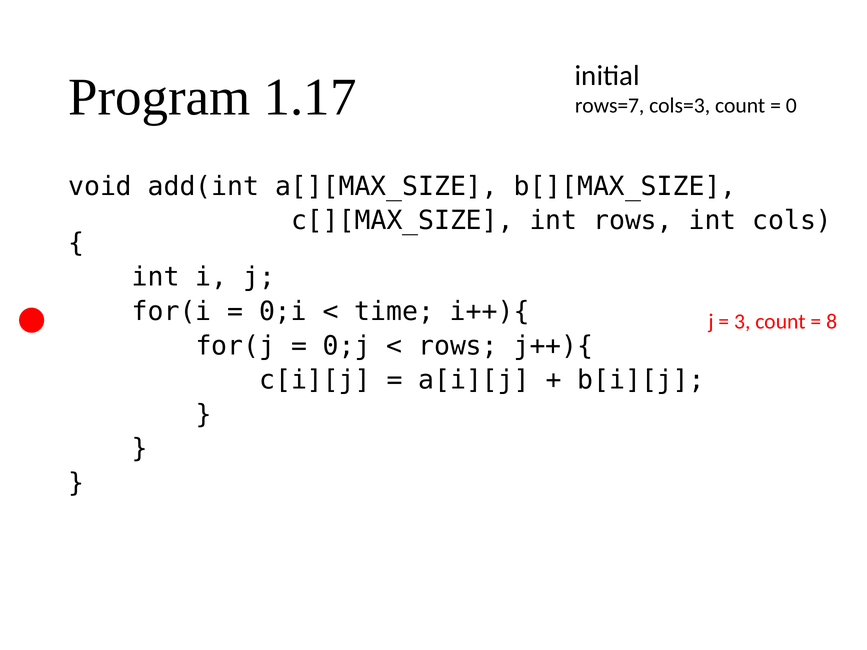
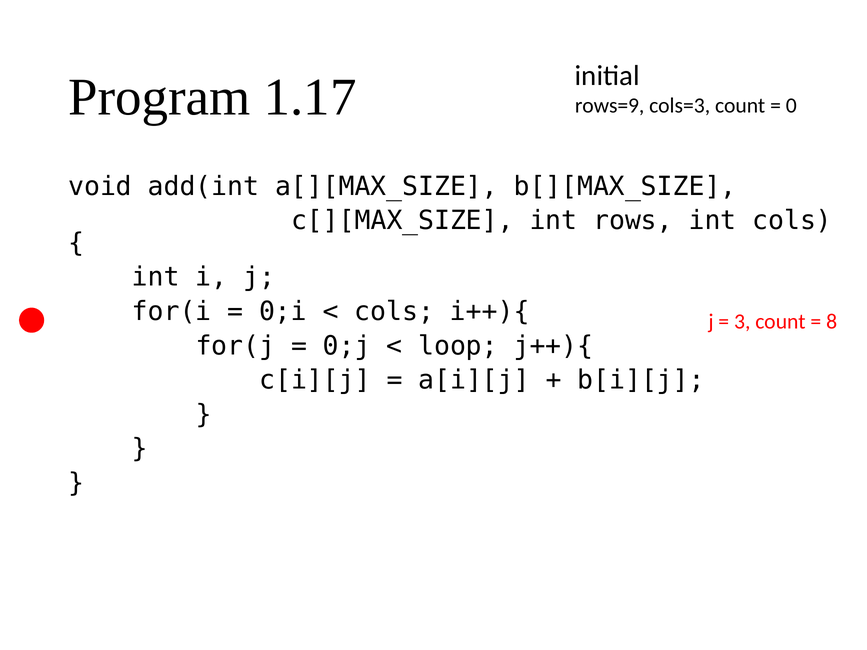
rows=7: rows=7 -> rows=9
time at (394, 312): time -> cols
rows at (458, 346): rows -> loop
